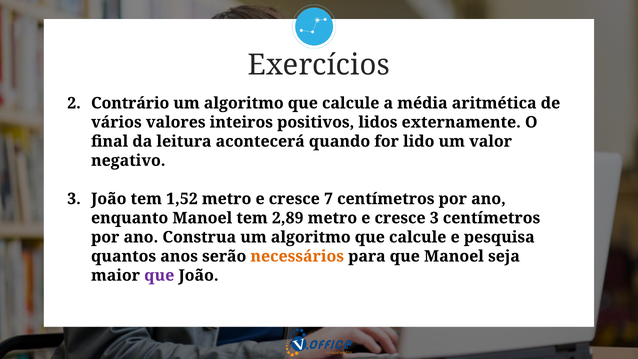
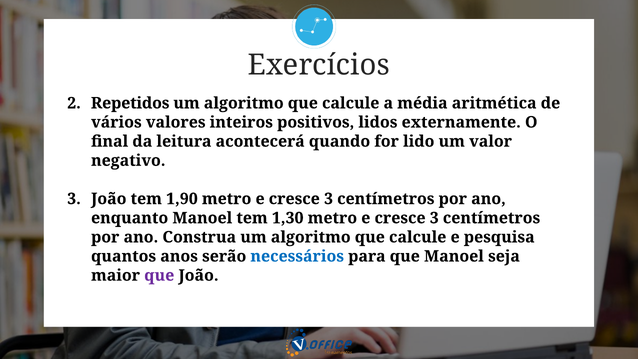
Contrário: Contrário -> Repetidos
1,52: 1,52 -> 1,90
7 at (329, 199): 7 -> 3
2,89: 2,89 -> 1,30
necessários colour: orange -> blue
